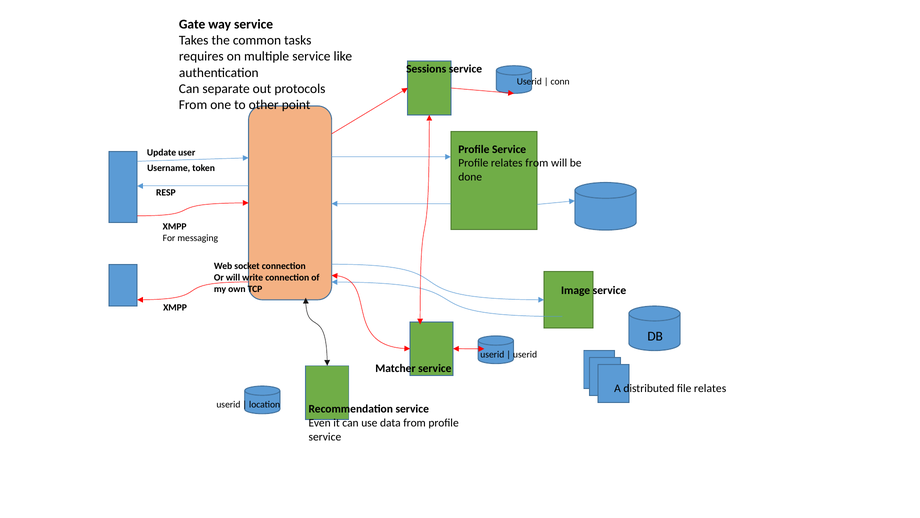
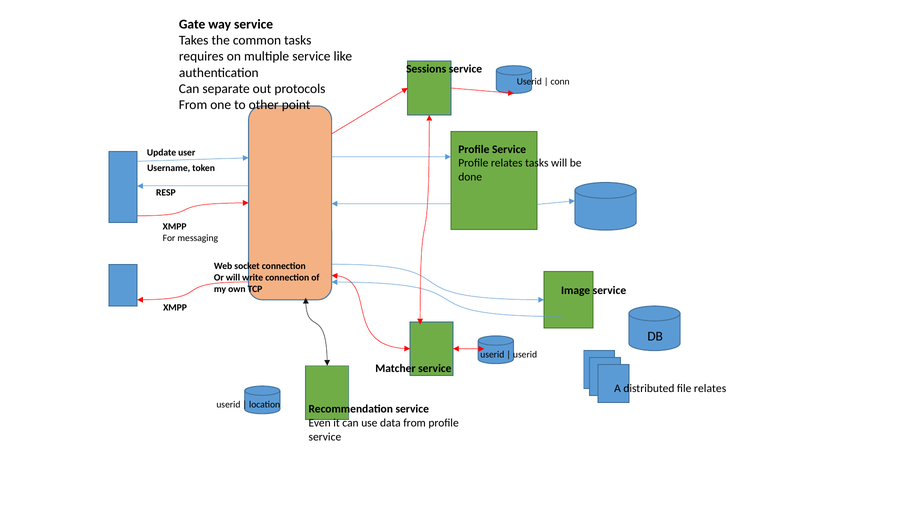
relates from: from -> tasks
